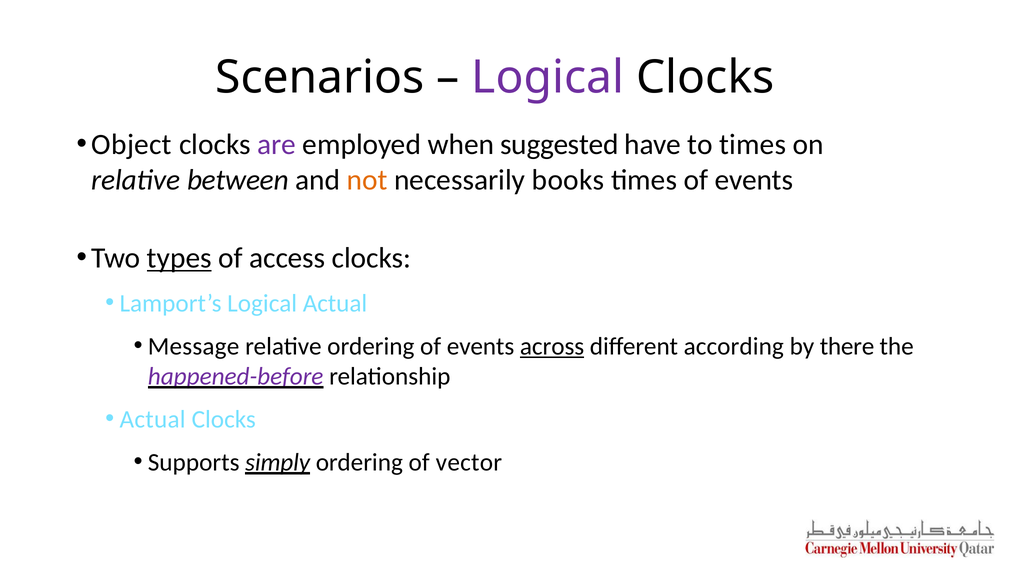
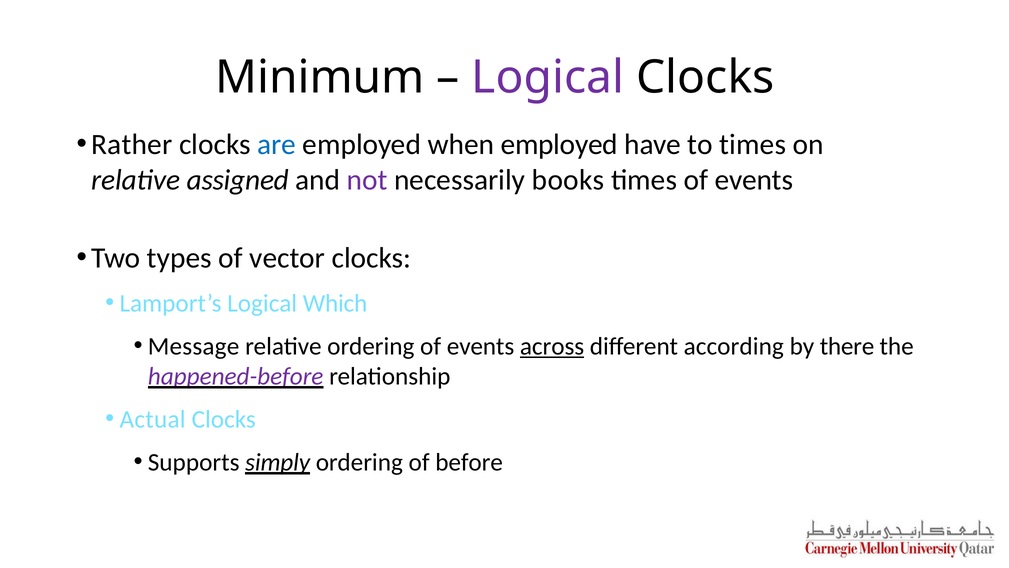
Scenarios: Scenarios -> Minimum
Object: Object -> Rather
are colour: purple -> blue
when suggested: suggested -> employed
between: between -> assigned
not colour: orange -> purple
types underline: present -> none
access: access -> vector
Logical Actual: Actual -> Which
vector: vector -> before
